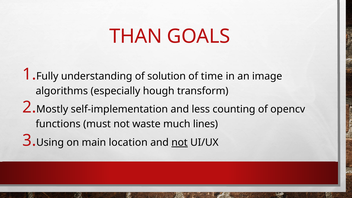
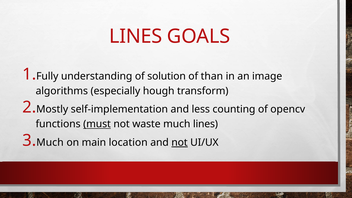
THAN at (136, 36): THAN -> LINES
time: time -> than
must underline: none -> present
Using at (50, 142): Using -> Much
